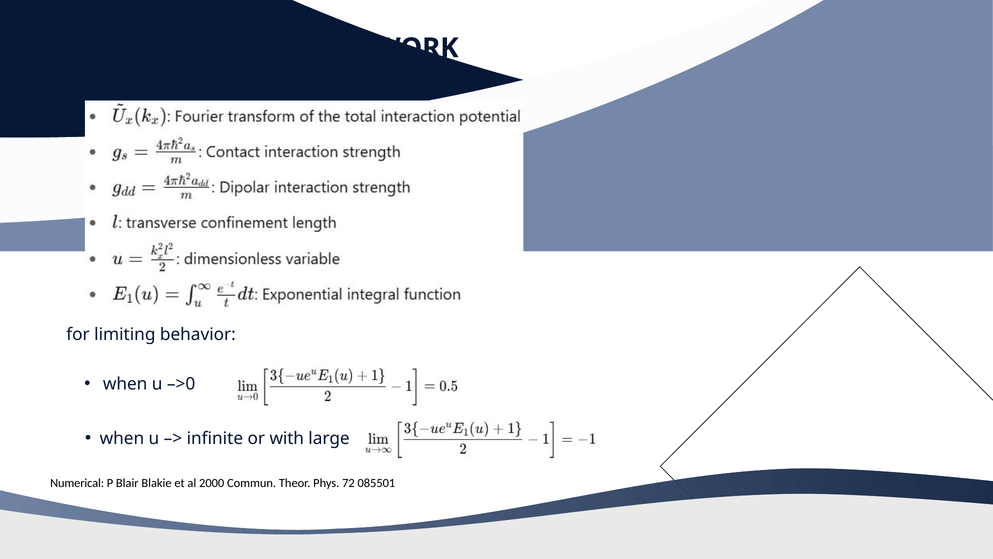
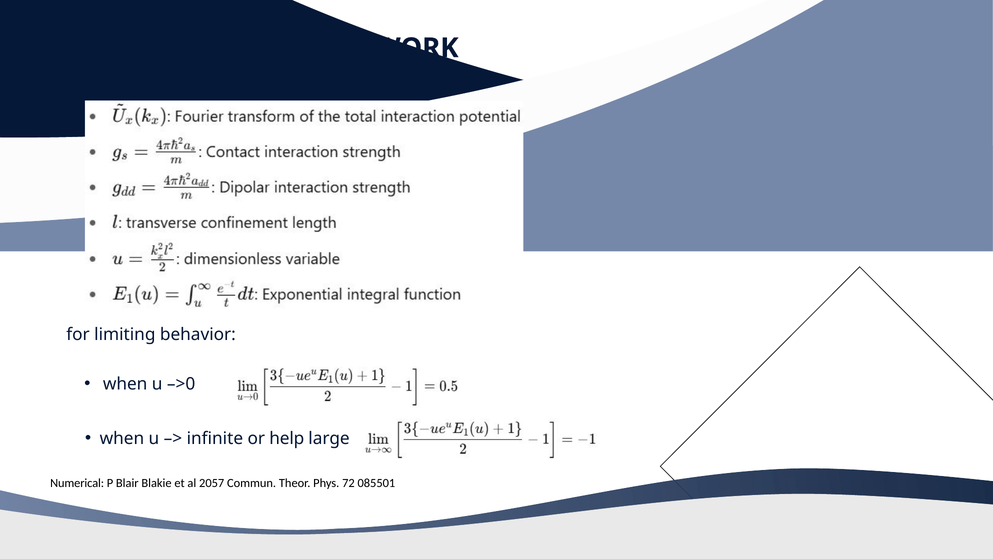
with: with -> help
2000: 2000 -> 2057
